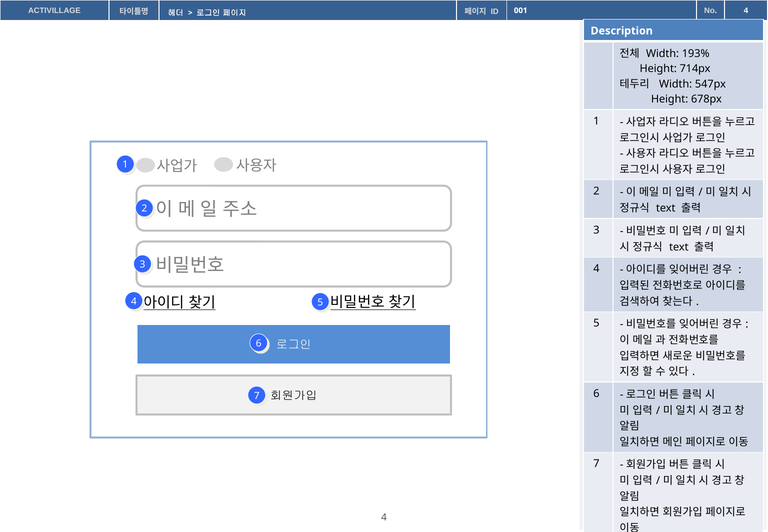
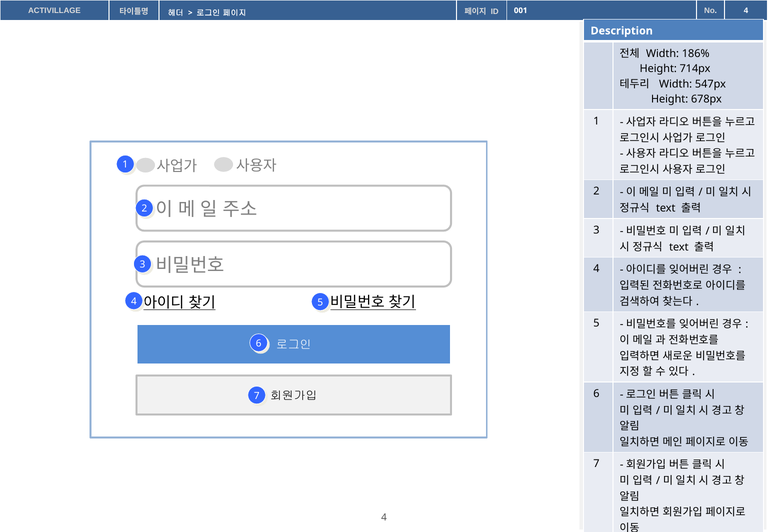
193%: 193% -> 186%
